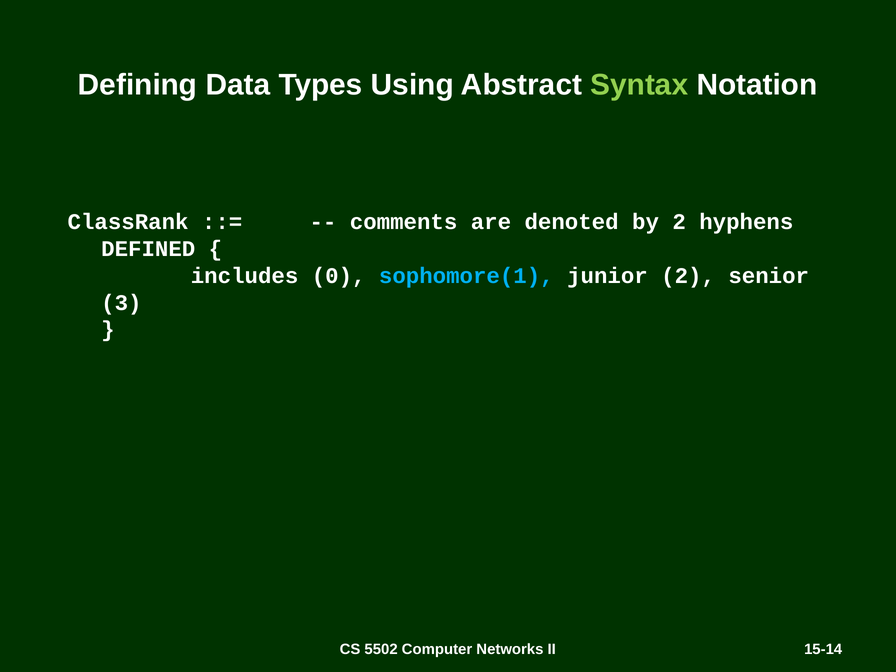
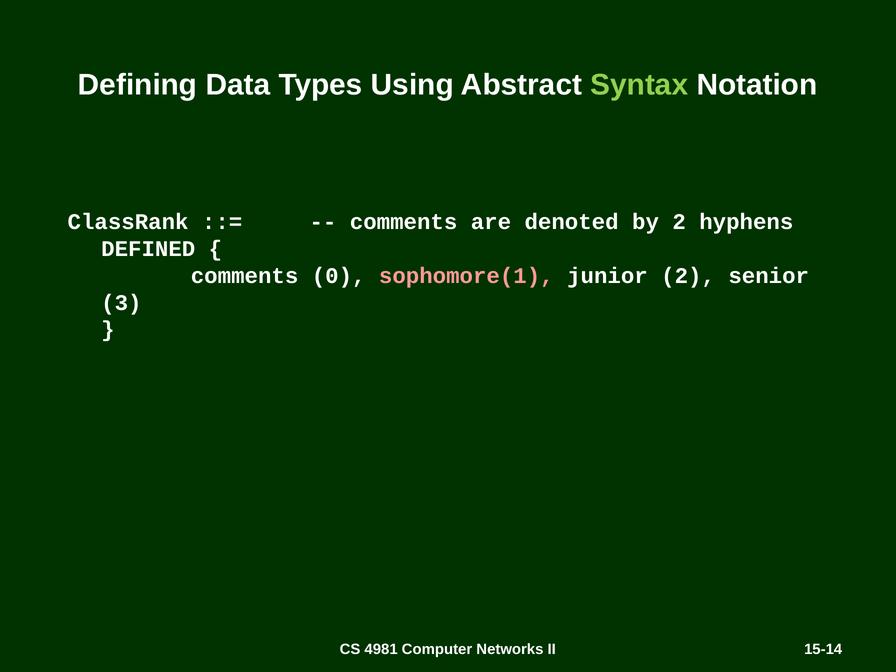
includes at (245, 276): includes -> comments
sophomore(1 colour: light blue -> pink
5502: 5502 -> 4981
